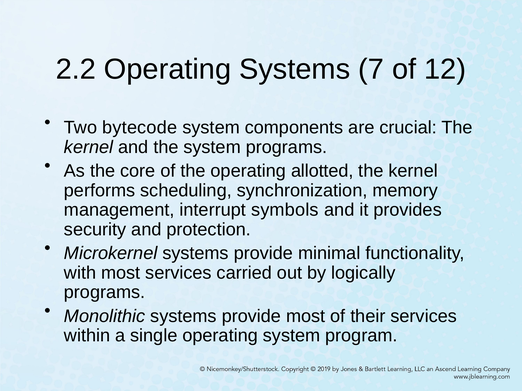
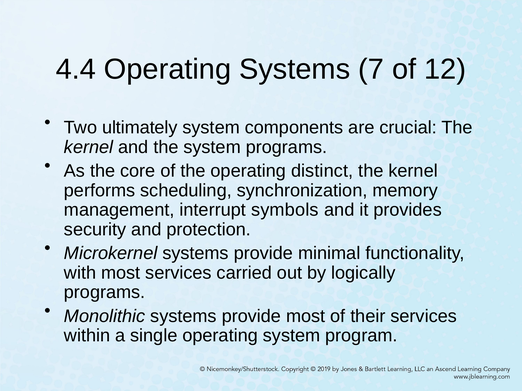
2.2: 2.2 -> 4.4
bytecode: bytecode -> ultimately
allotted: allotted -> distinct
